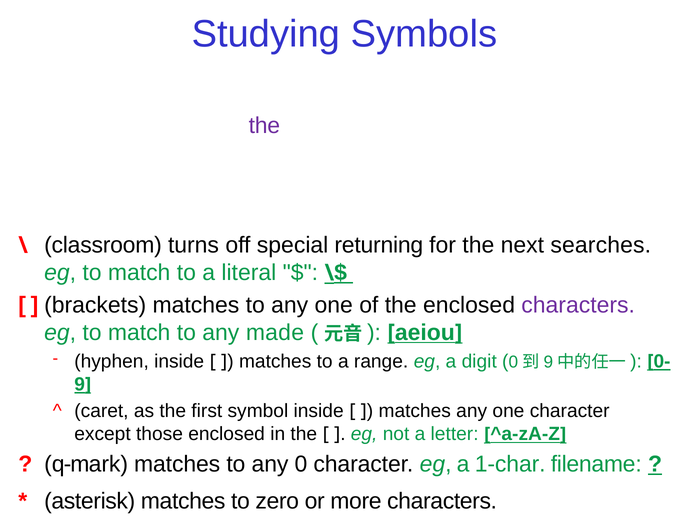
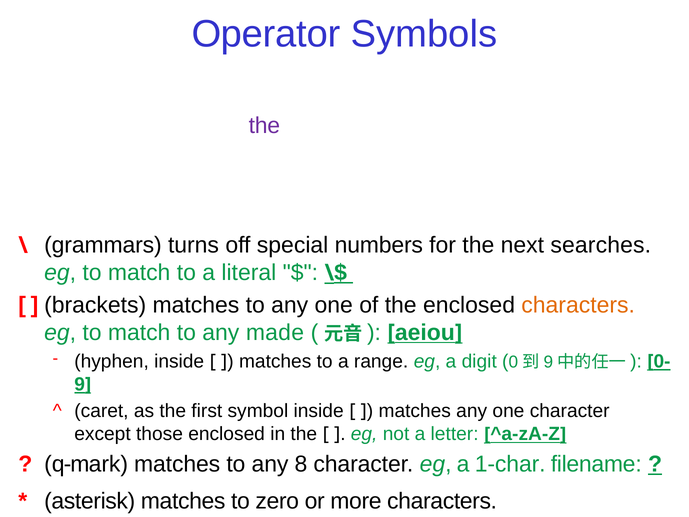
Studying: Studying -> Operator
classroom: classroom -> grammars
returning: returning -> numbers
characters at (578, 305) colour: purple -> orange
0: 0 -> 8
